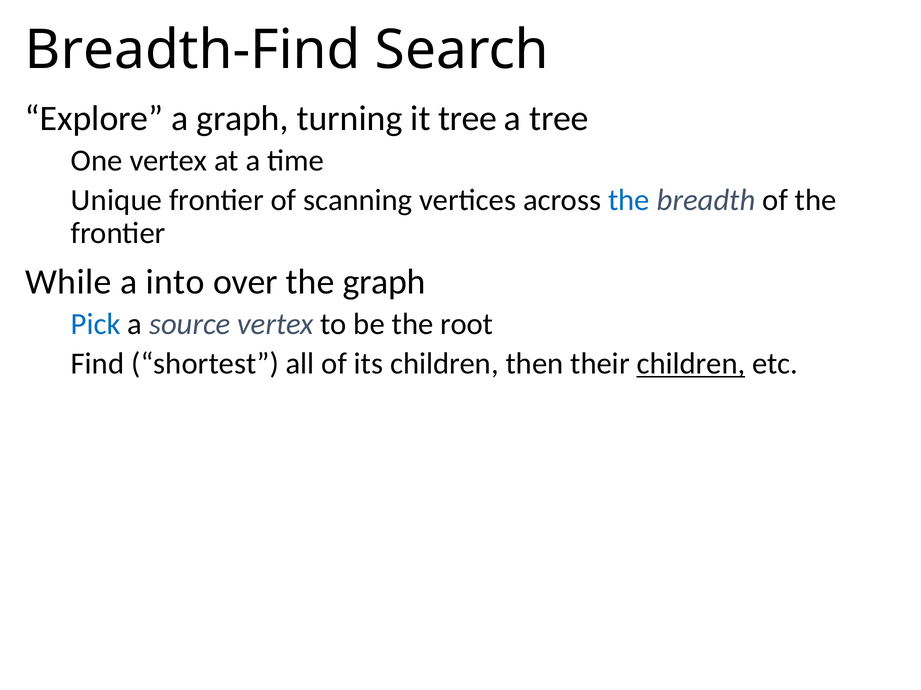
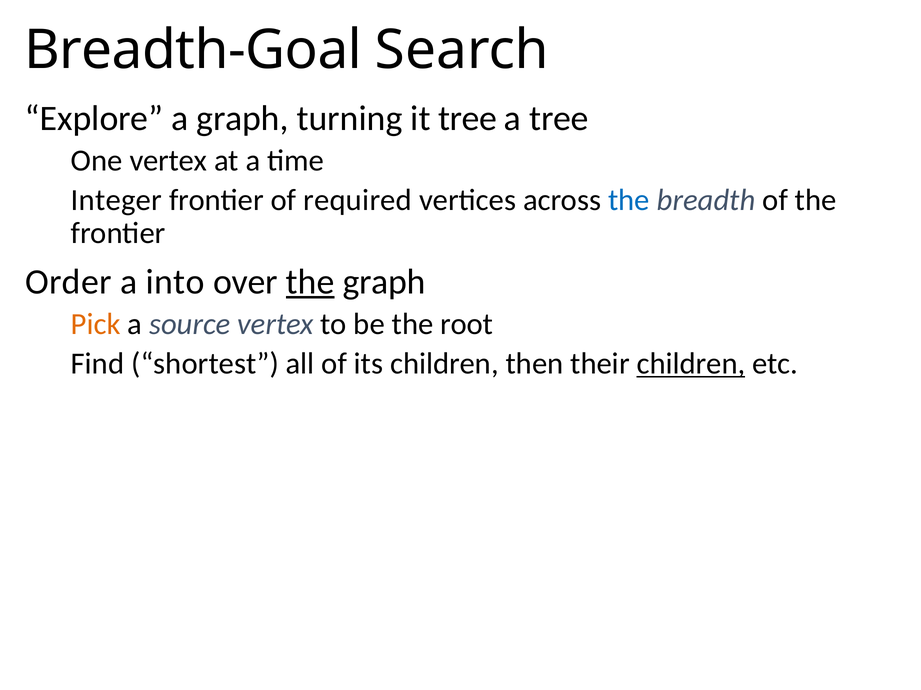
Breadth-Find: Breadth-Find -> Breadth-Goal
Unique: Unique -> Integer
scanning: scanning -> required
While: While -> Order
the at (310, 282) underline: none -> present
Pick colour: blue -> orange
